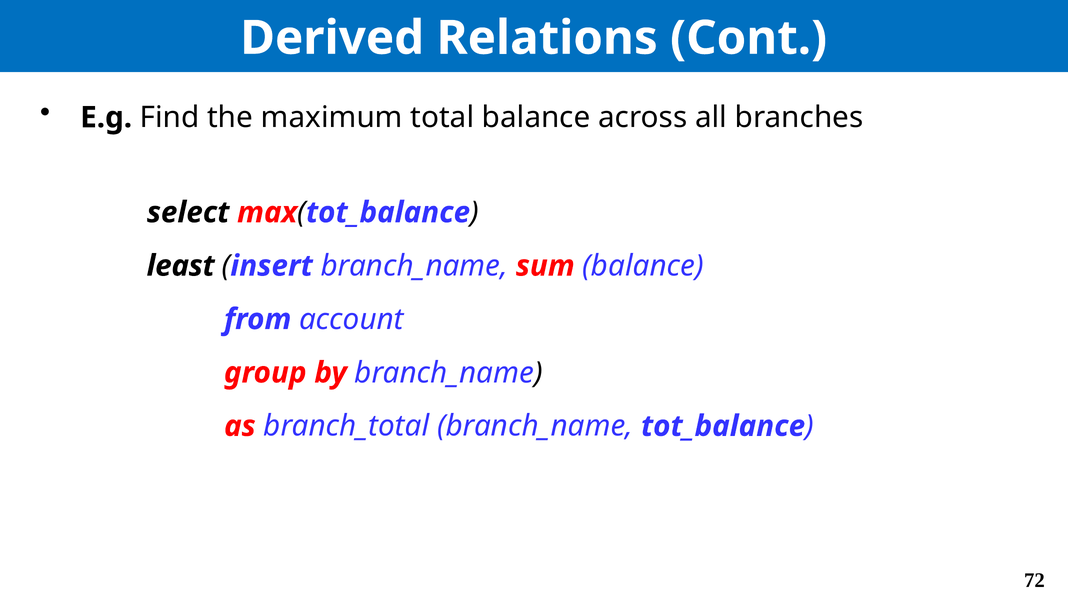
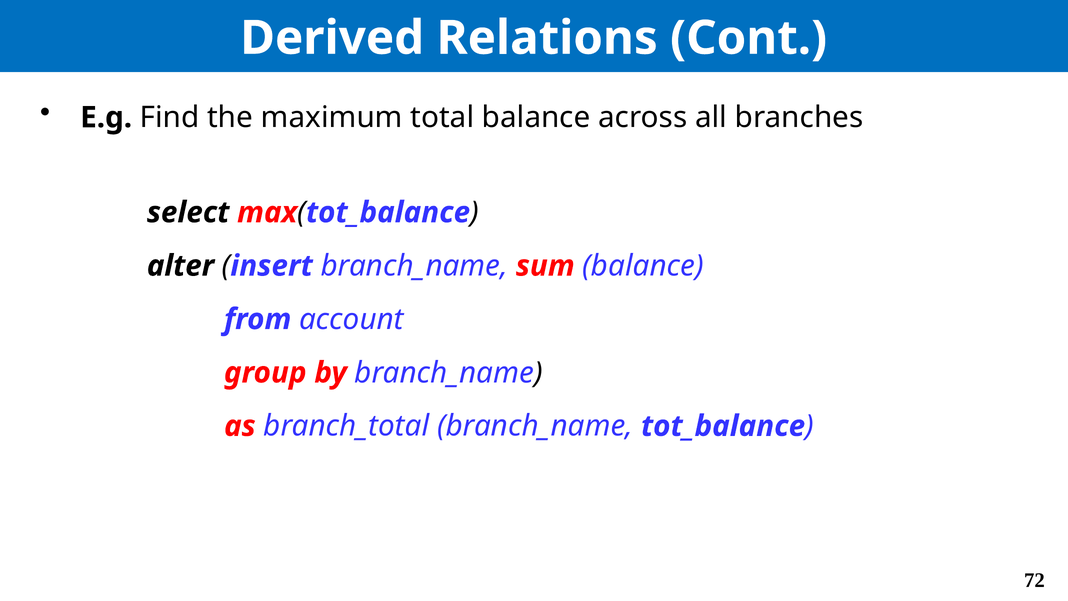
least: least -> alter
